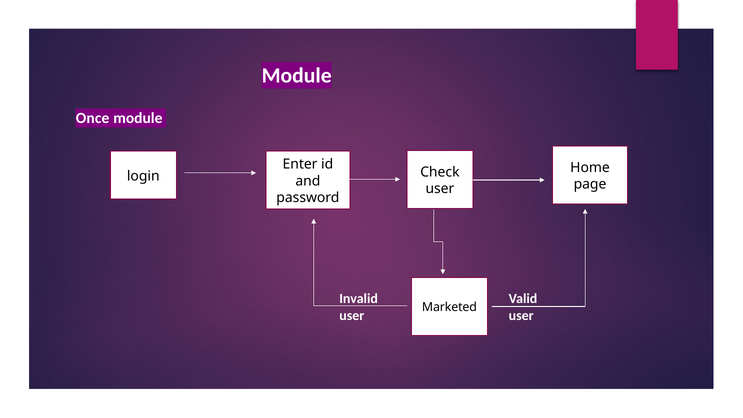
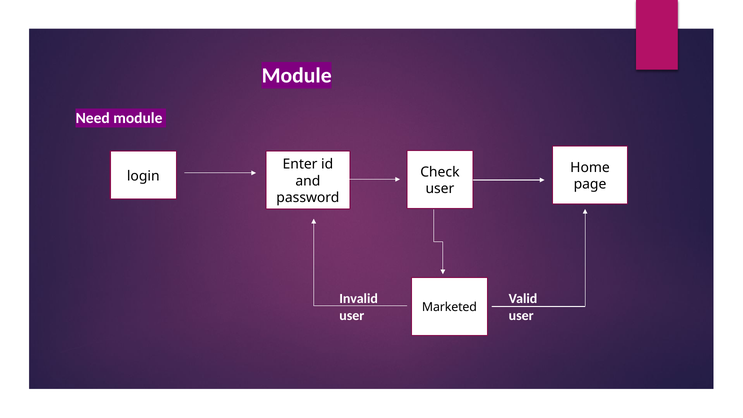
Once: Once -> Need
